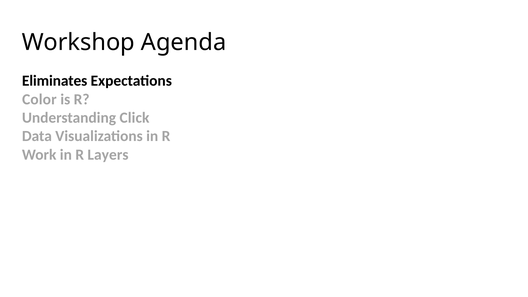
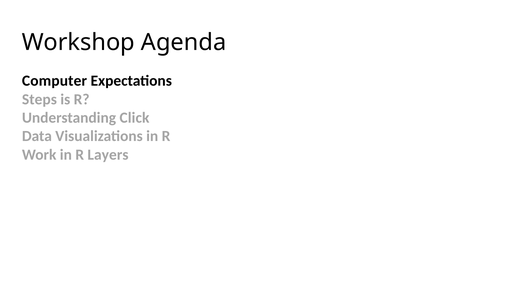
Eliminates: Eliminates -> Computer
Color: Color -> Steps
